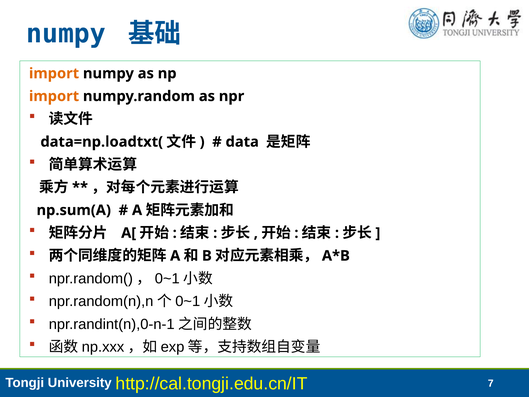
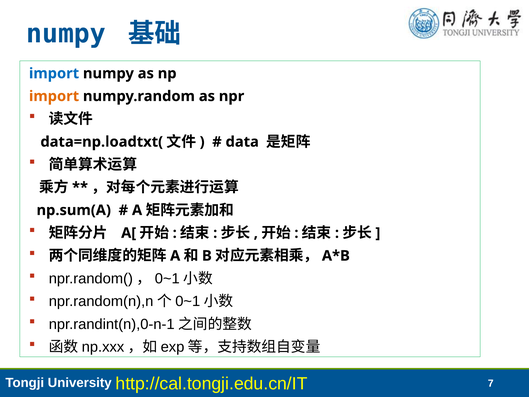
import at (54, 73) colour: orange -> blue
